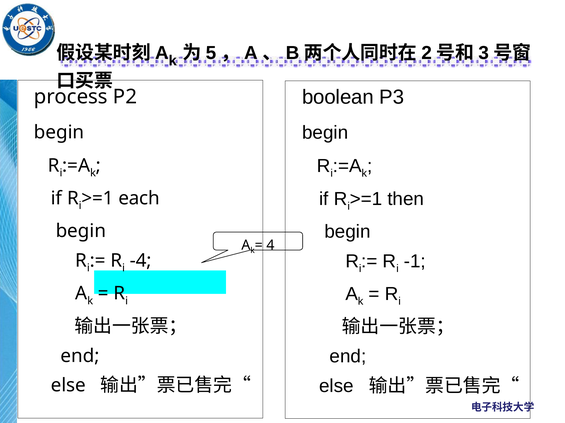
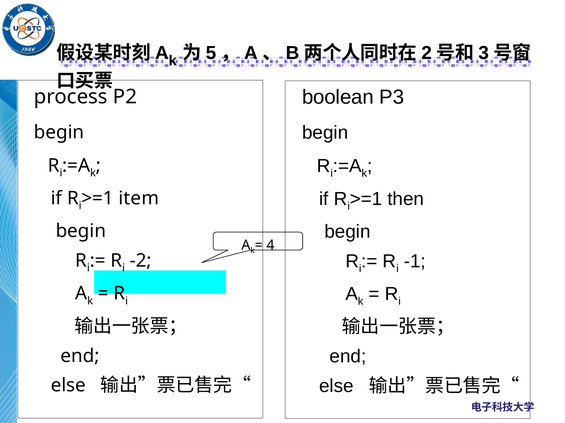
each: each -> item
-4: -4 -> -2
